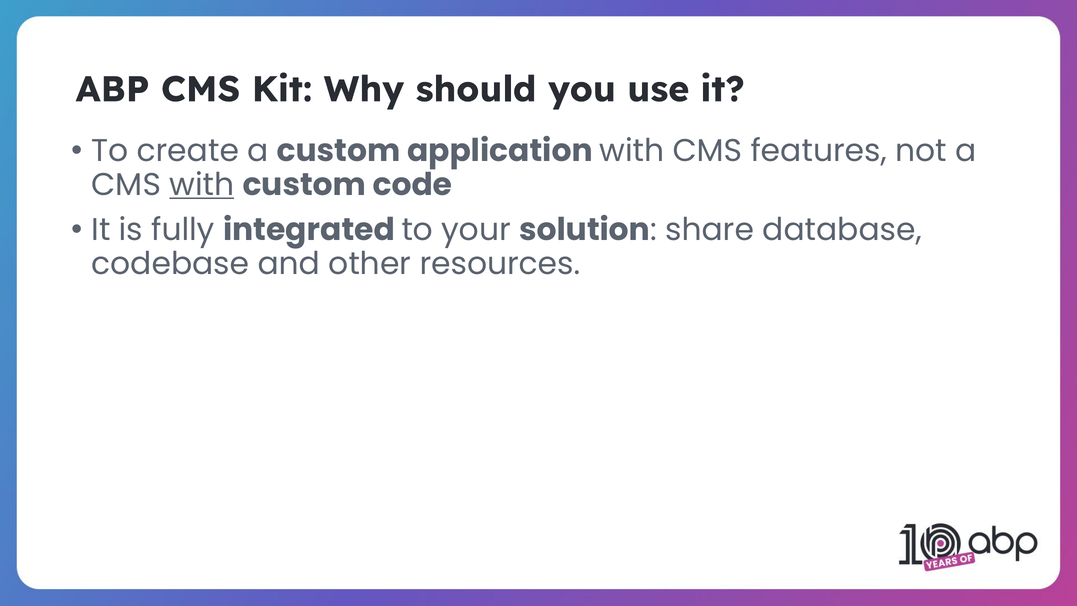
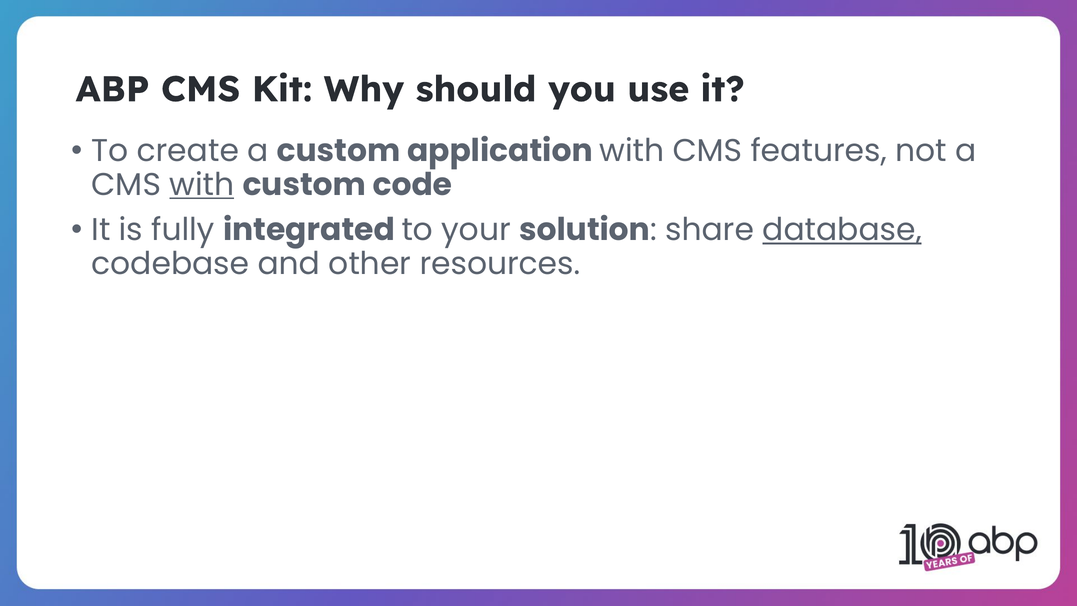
database underline: none -> present
